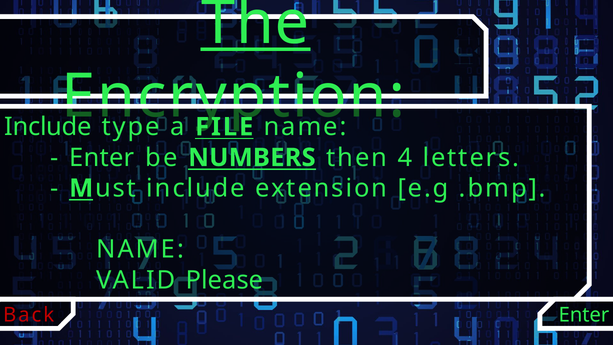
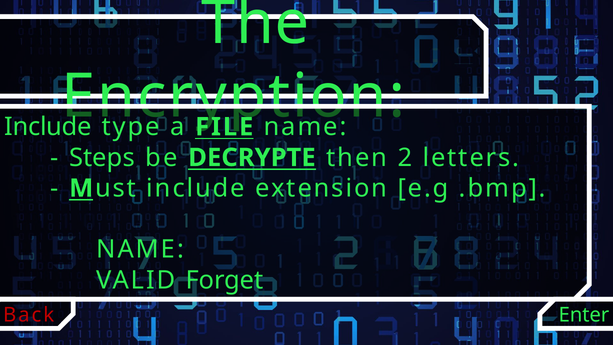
The underline: present -> none
Enter at (102, 157): Enter -> Steps
NUMBERS: NUMBERS -> DECRYPTE
4: 4 -> 2
Please: Please -> Forget
